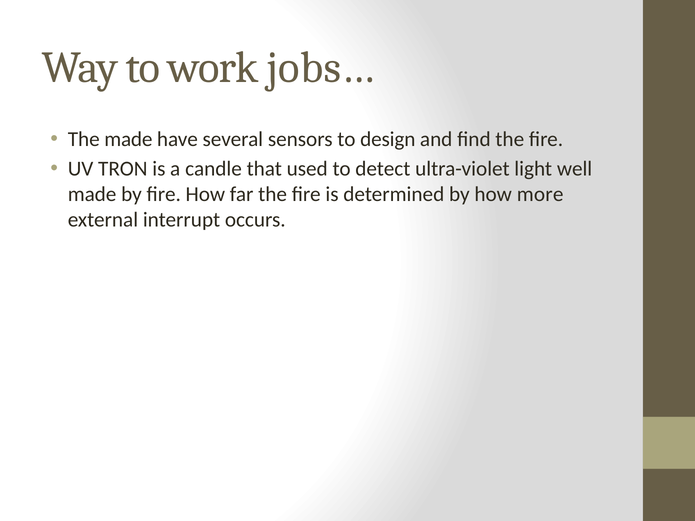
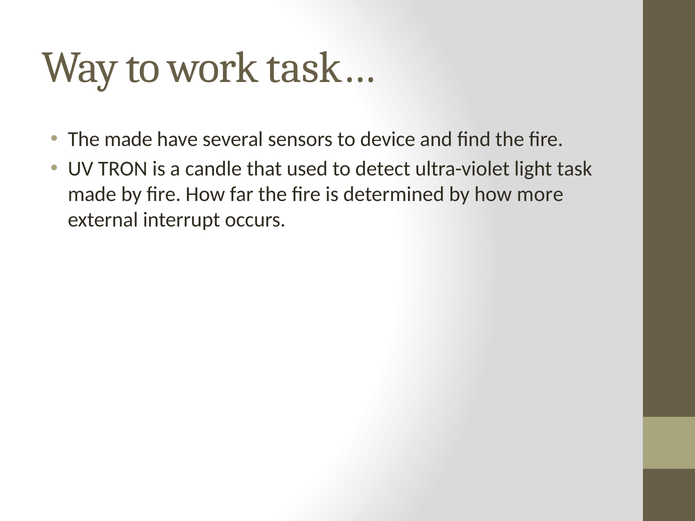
jobs…: jobs… -> task…
design: design -> device
well: well -> task
